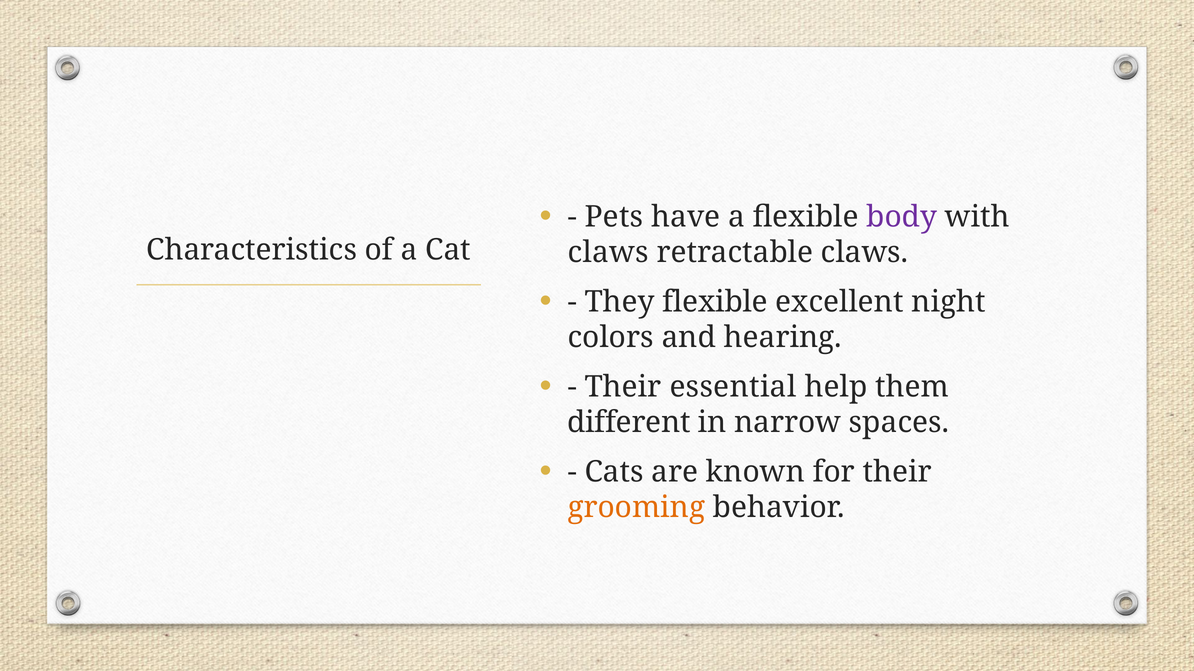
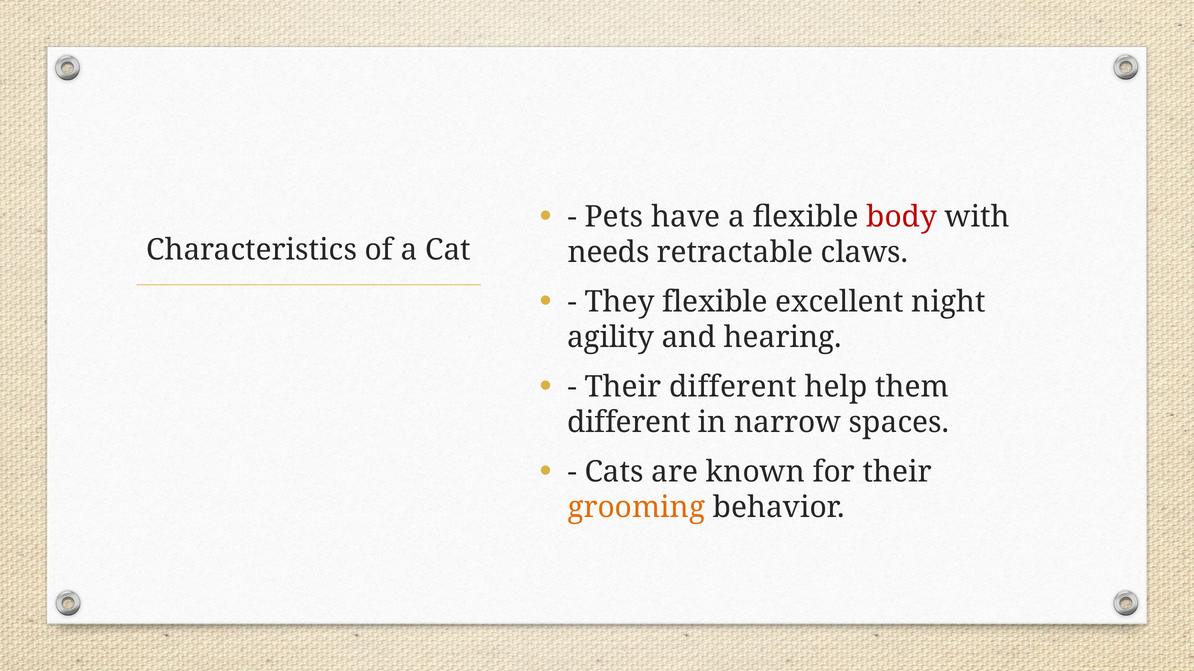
body colour: purple -> red
claws at (608, 253): claws -> needs
colors: colors -> agility
Their essential: essential -> different
